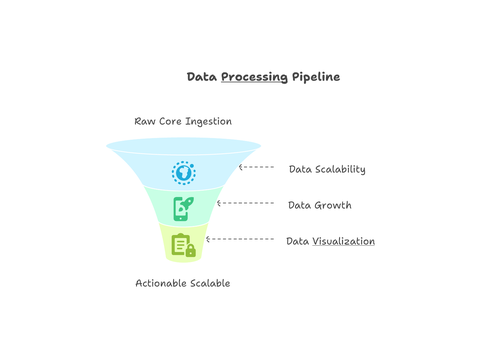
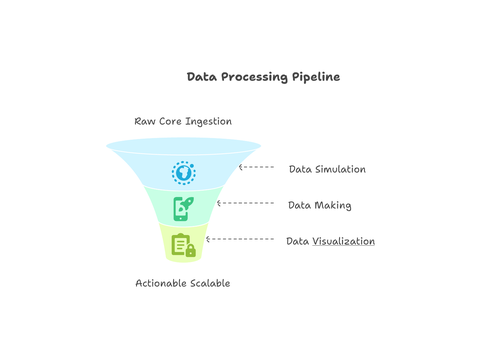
Processing underline: present -> none
Scalability: Scalability -> Simulation
Growth: Growth -> Making
